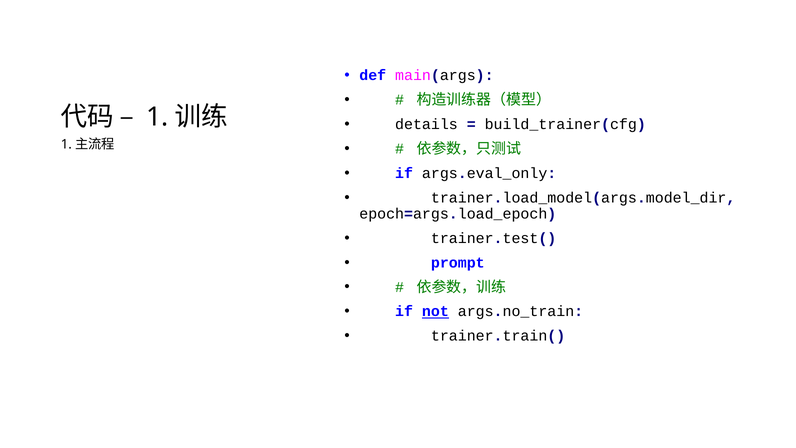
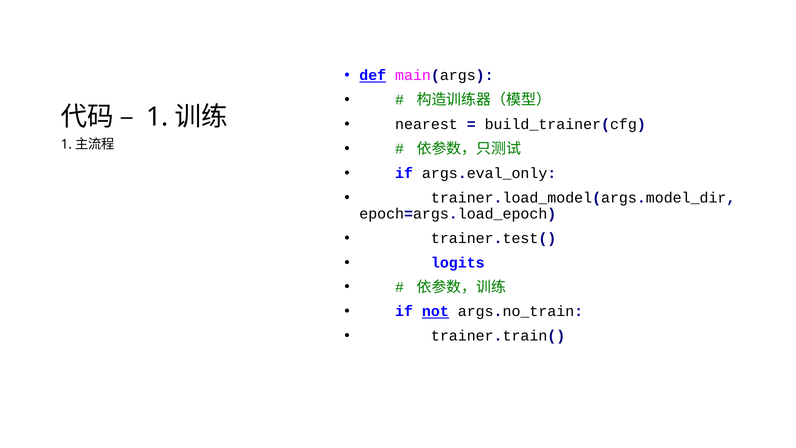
def underline: none -> present
details: details -> nearest
prompt: prompt -> logits
